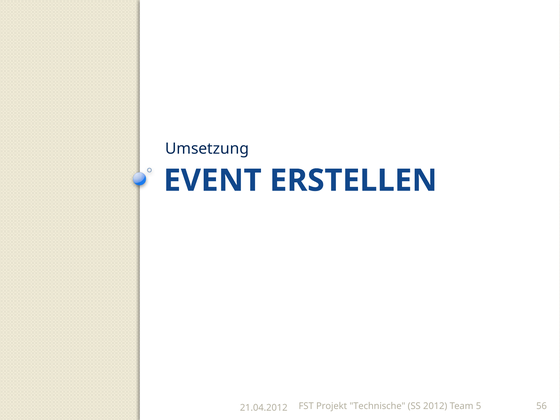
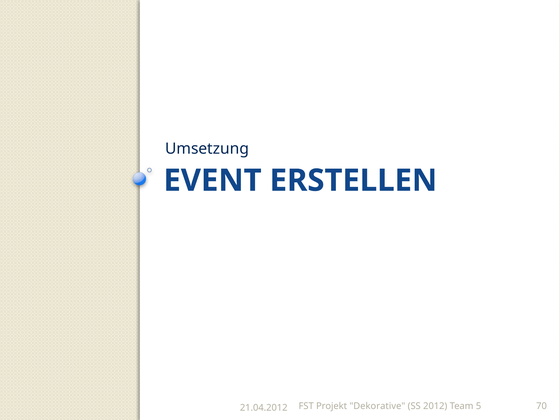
Technische: Technische -> Dekorative
56: 56 -> 70
